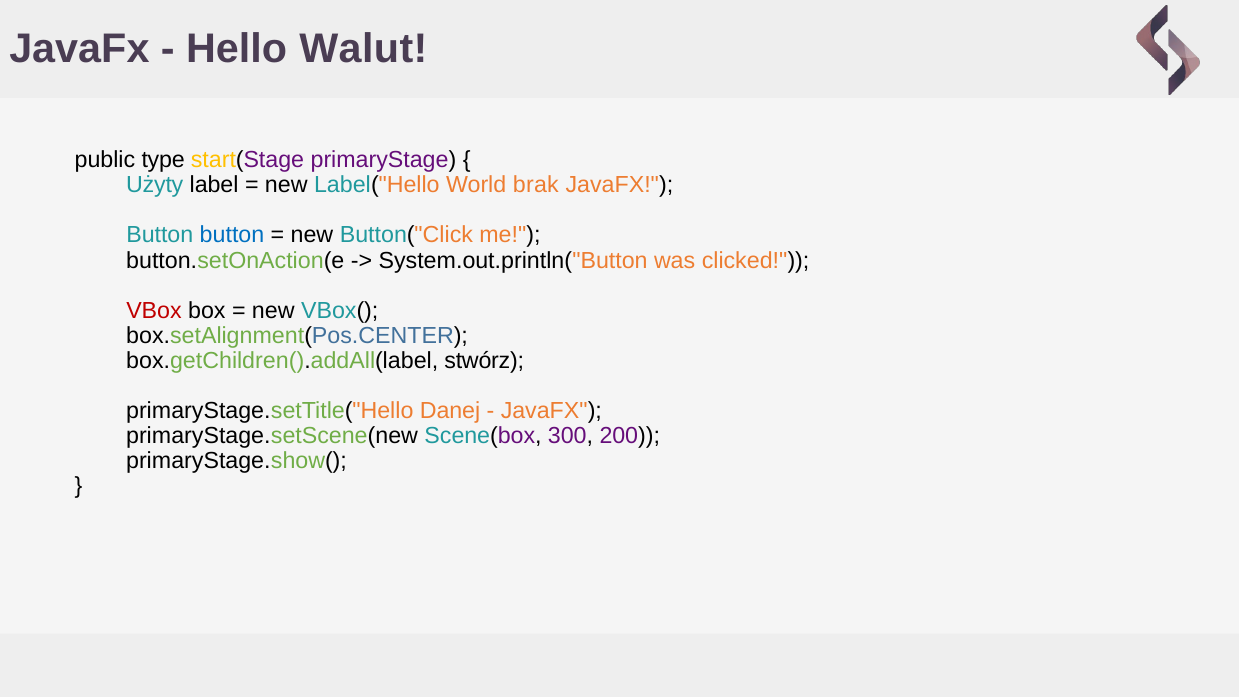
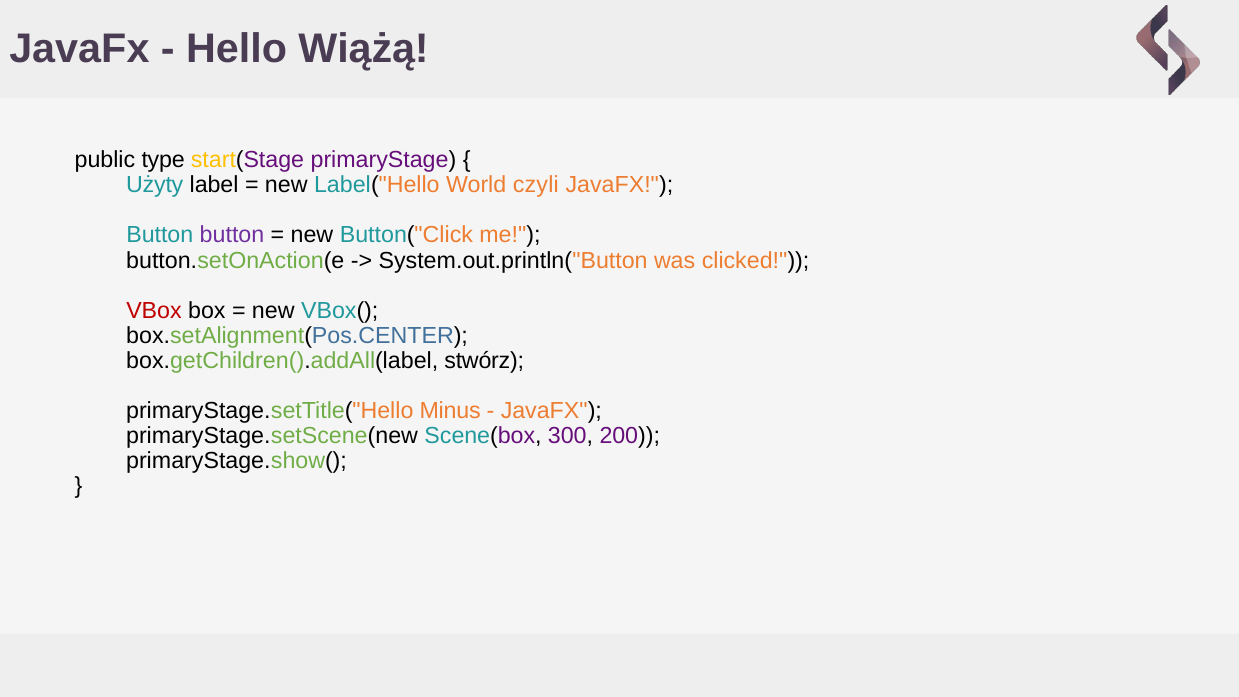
Walut: Walut -> Wiążą
brak: brak -> czyli
button at (232, 235) colour: blue -> purple
Danej: Danej -> Minus
